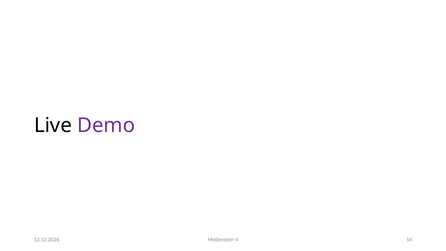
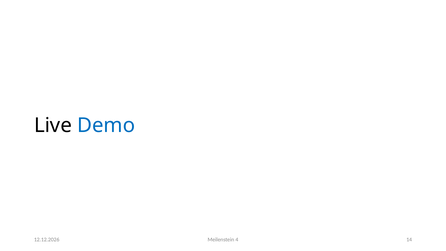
Demo colour: purple -> blue
